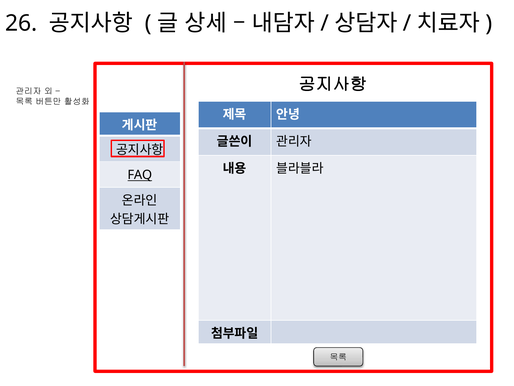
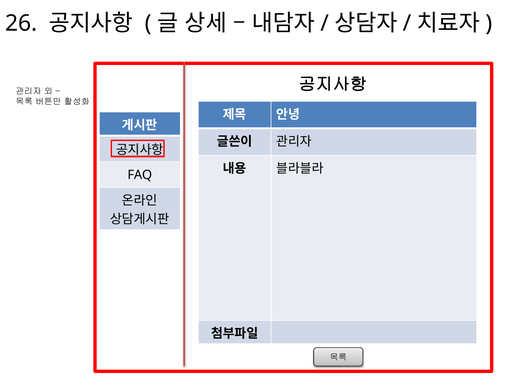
FAQ underline: present -> none
